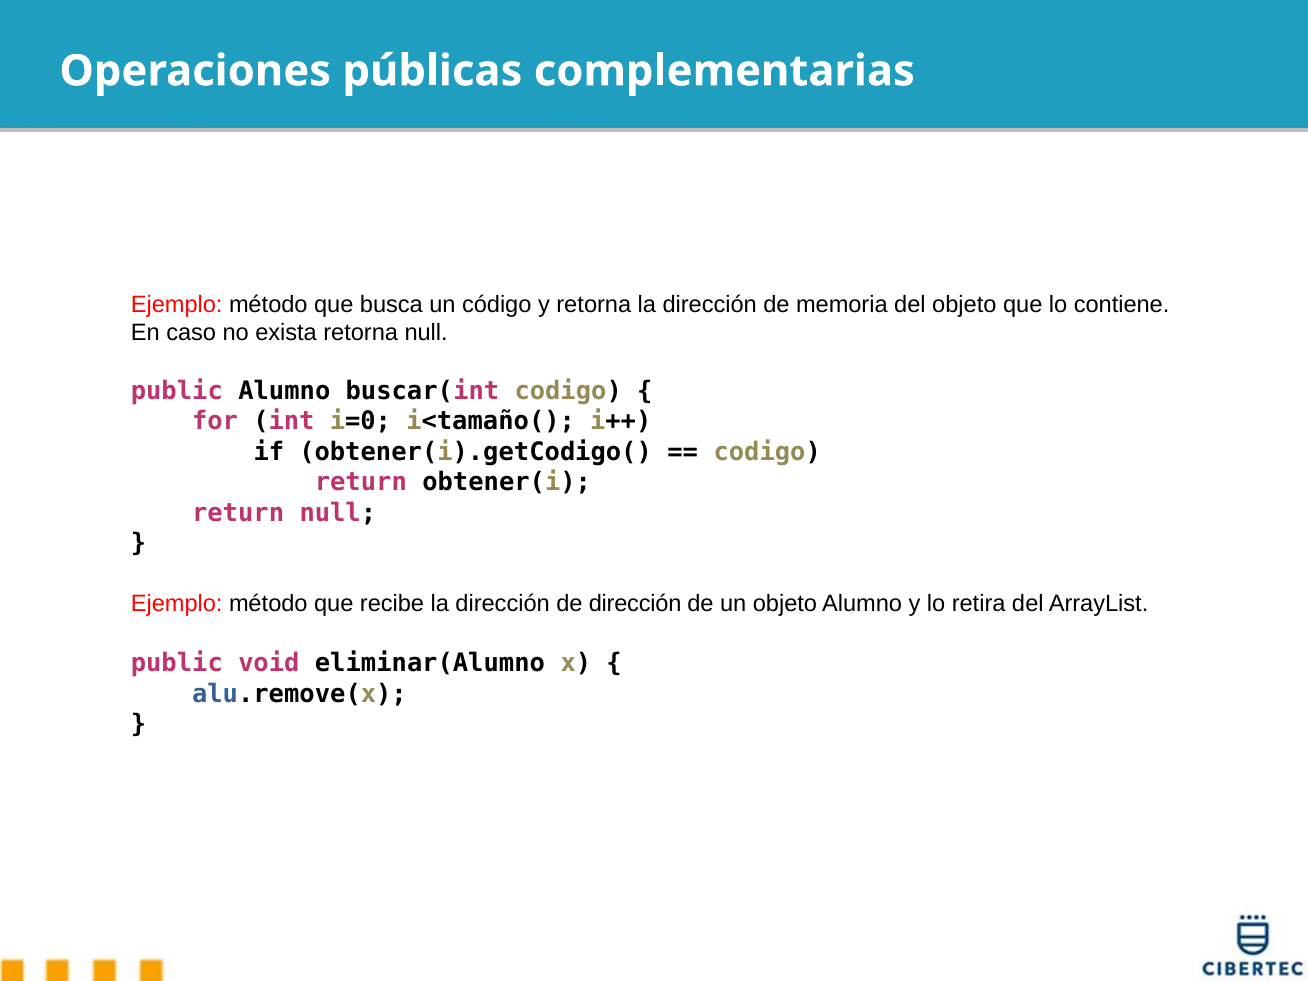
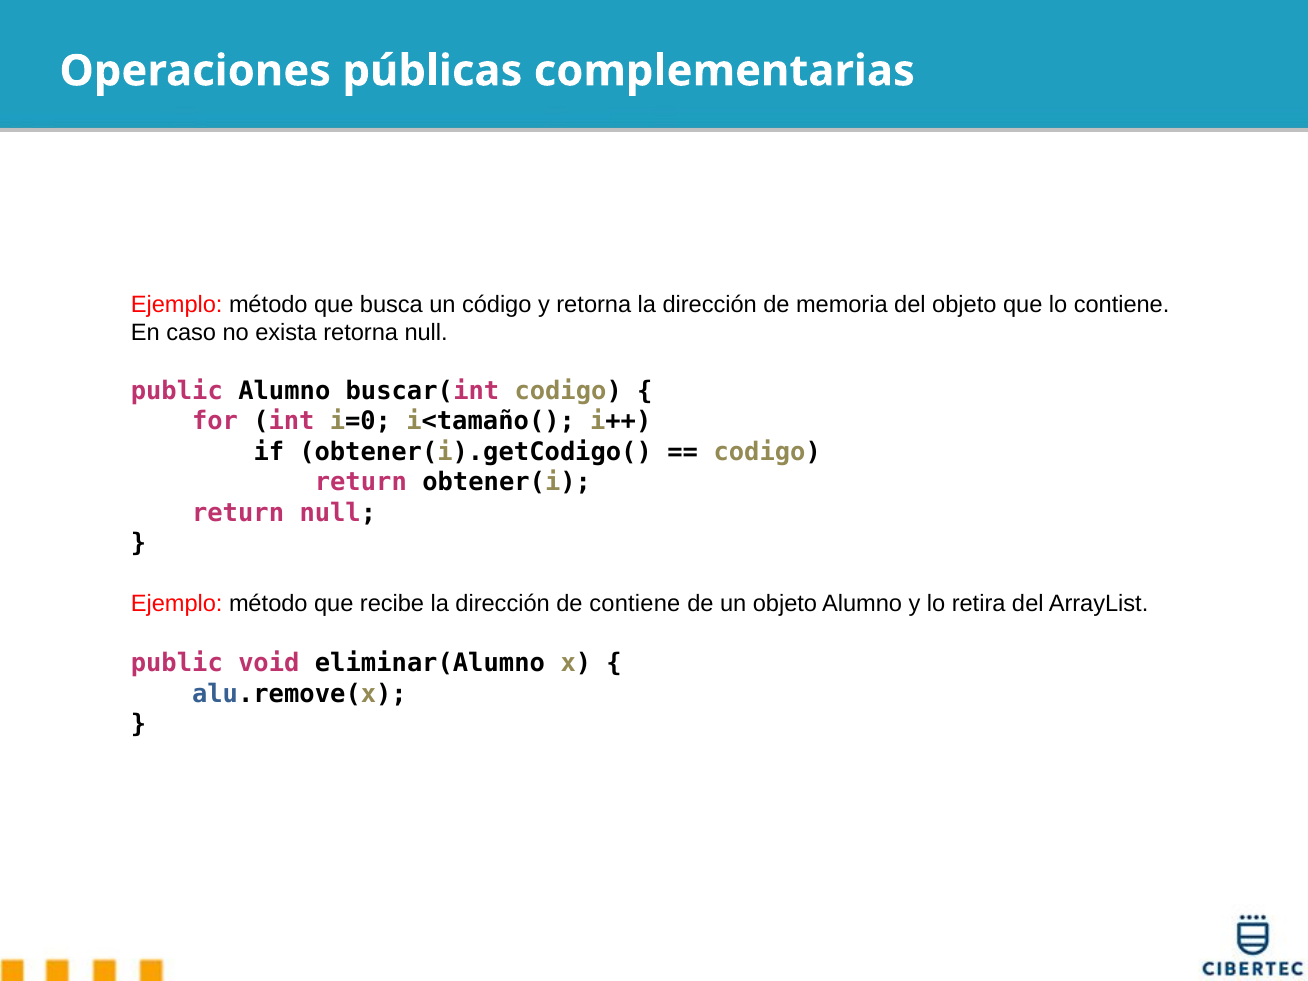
de dirección: dirección -> contiene
